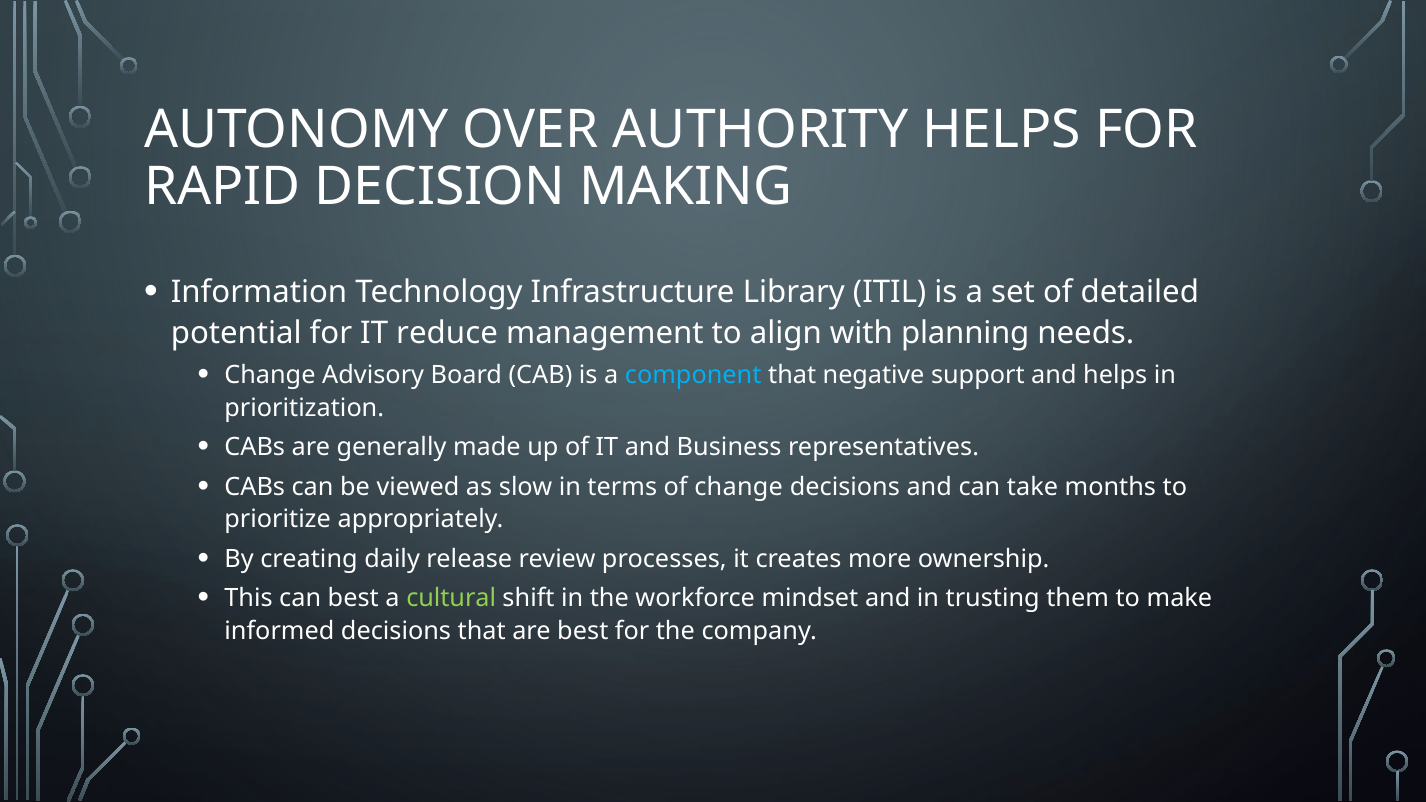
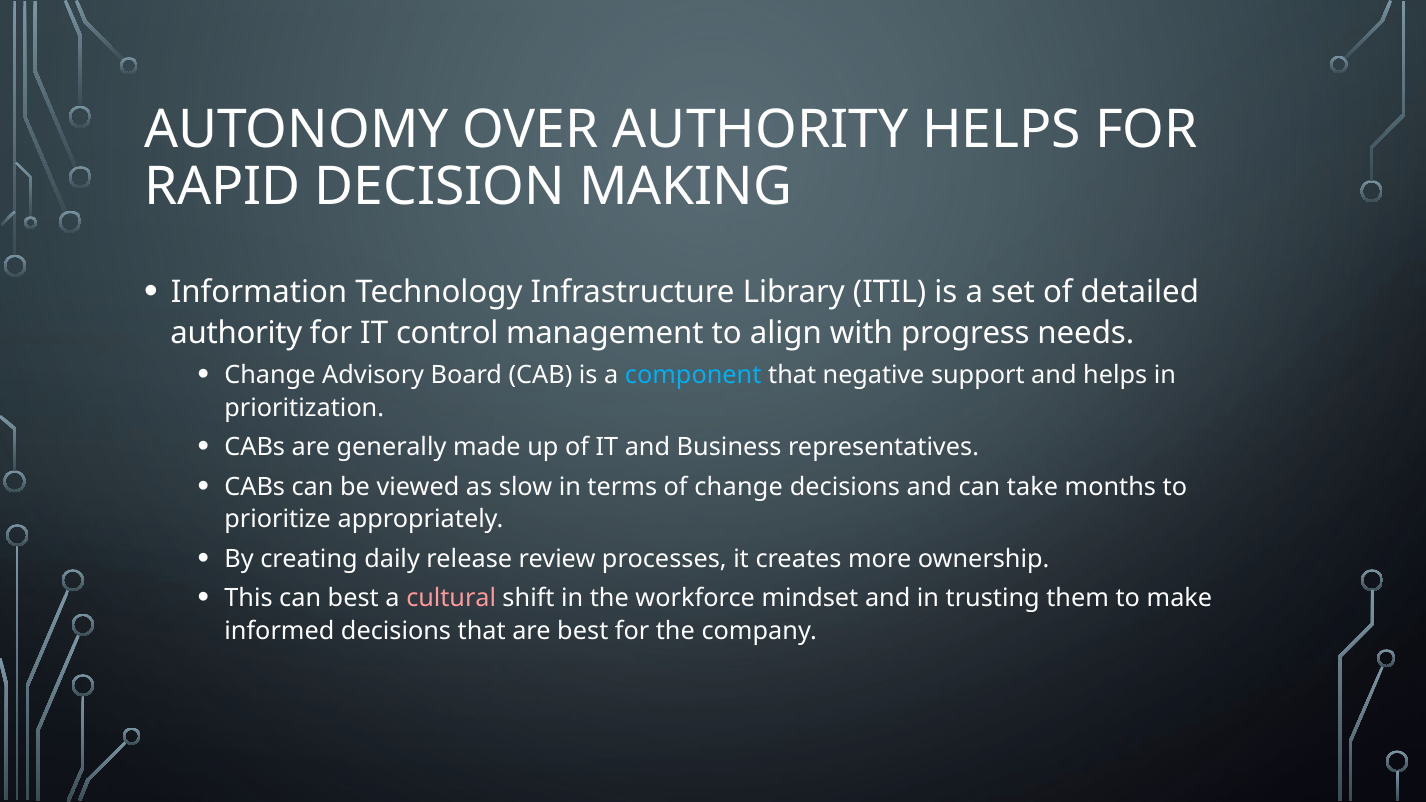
potential at (236, 333): potential -> authority
reduce: reduce -> control
planning: planning -> progress
cultural colour: light green -> pink
